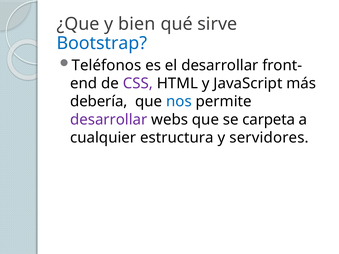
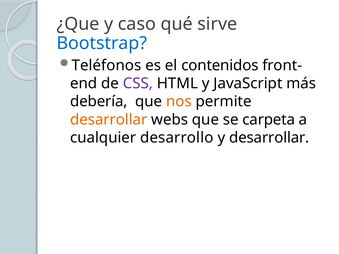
bien: bien -> caso
el desarrollar: desarrollar -> contenidos
nos colour: blue -> orange
desarrollar at (109, 120) colour: purple -> orange
estructura: estructura -> desarrollo
y servidores: servidores -> desarrollar
